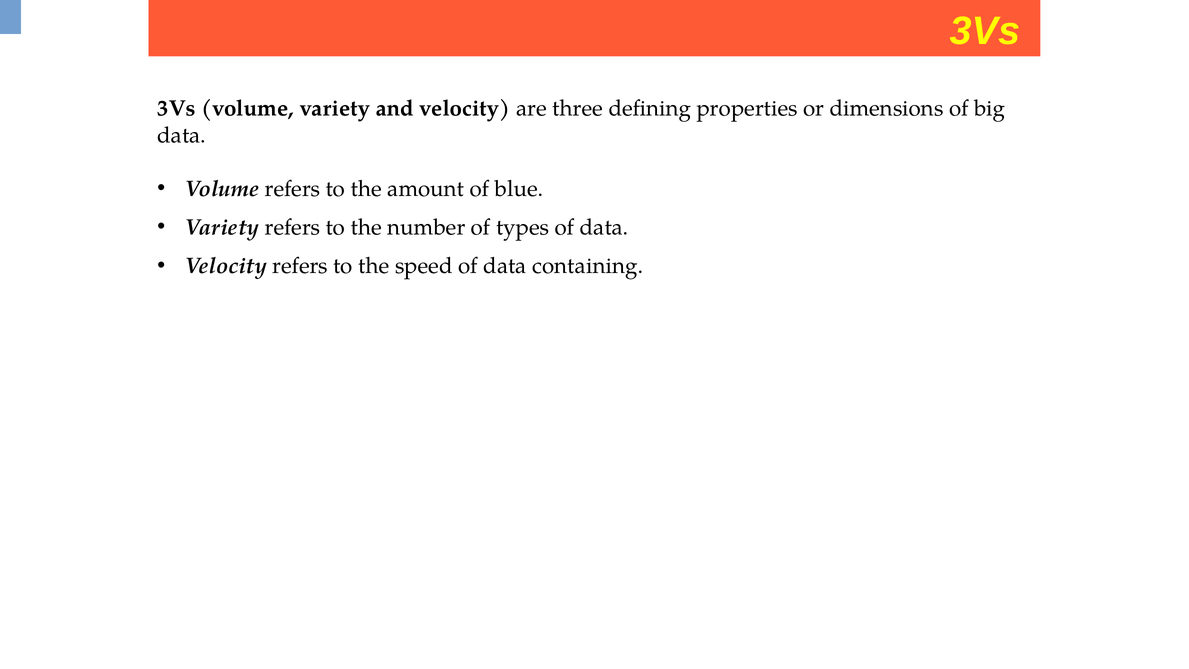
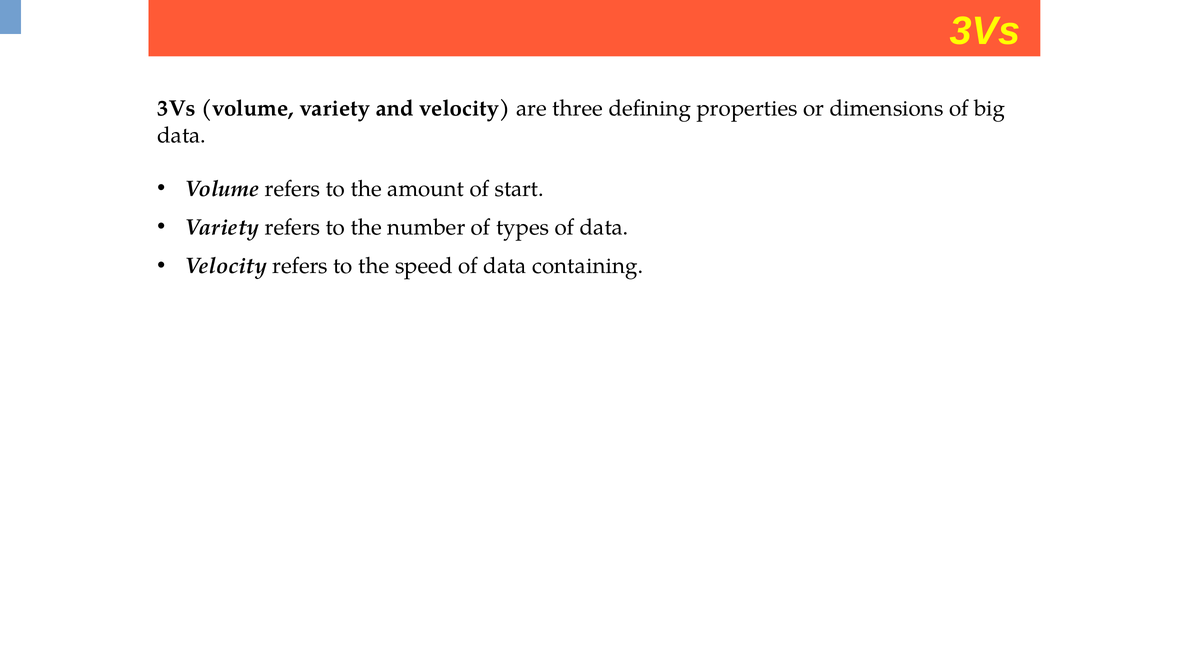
blue: blue -> start
